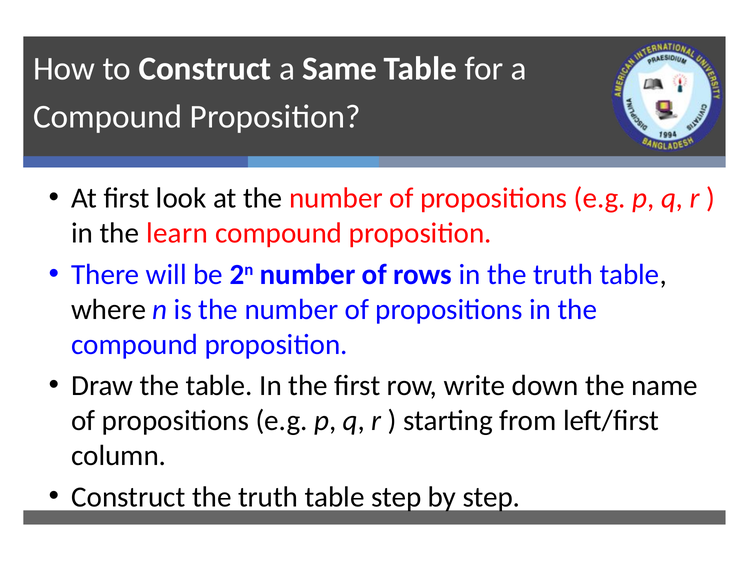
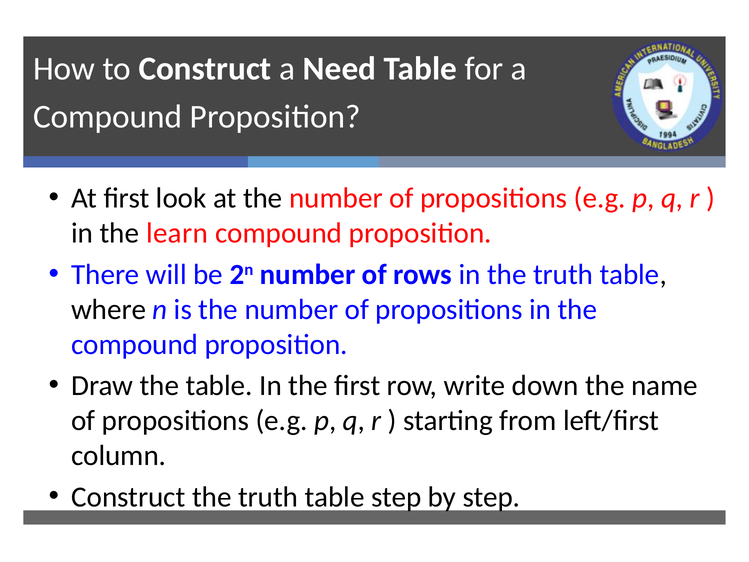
Same: Same -> Need
